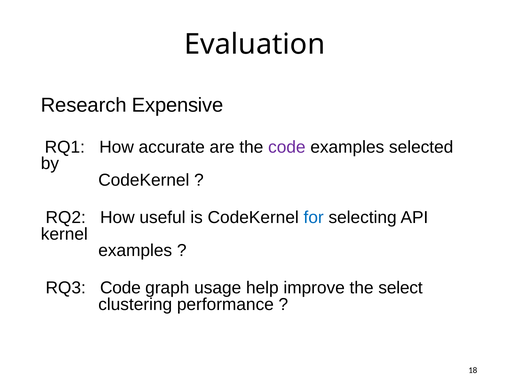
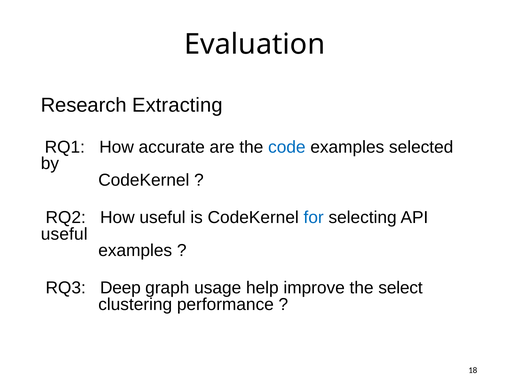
Expensive: Expensive -> Extracting
code at (287, 147) colour: purple -> blue
kernel at (64, 234): kernel -> useful
RQ3 Code: Code -> Deep
